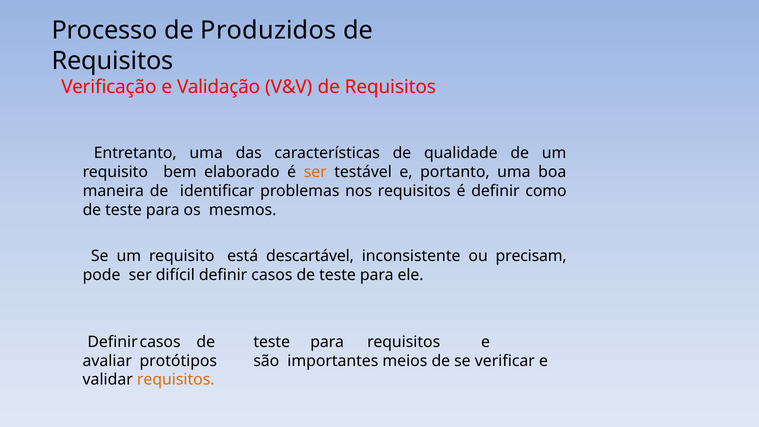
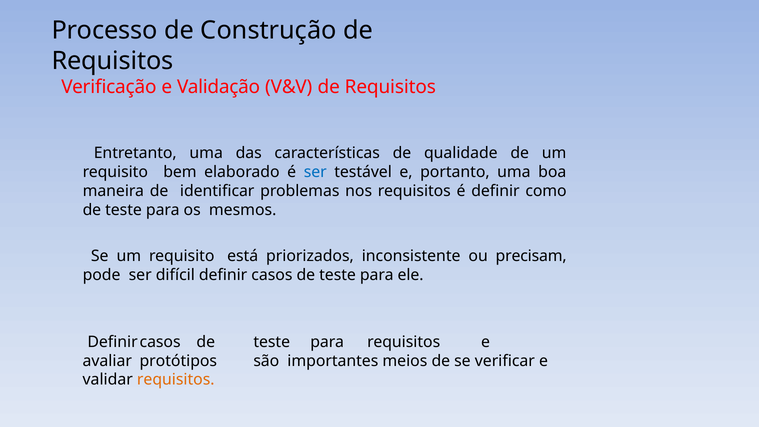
Produzidos: Produzidos -> Construção
ser at (315, 172) colour: orange -> blue
descartável: descartável -> priorizados
